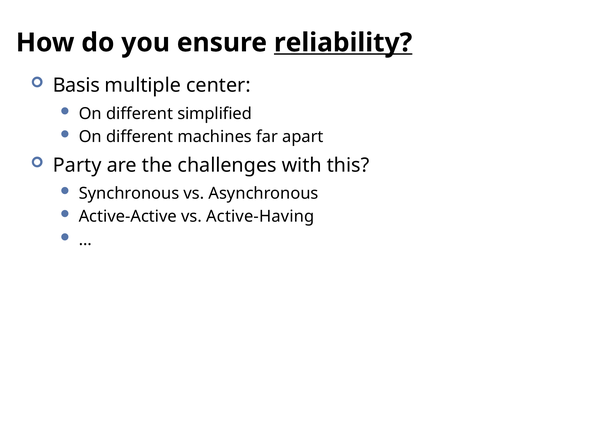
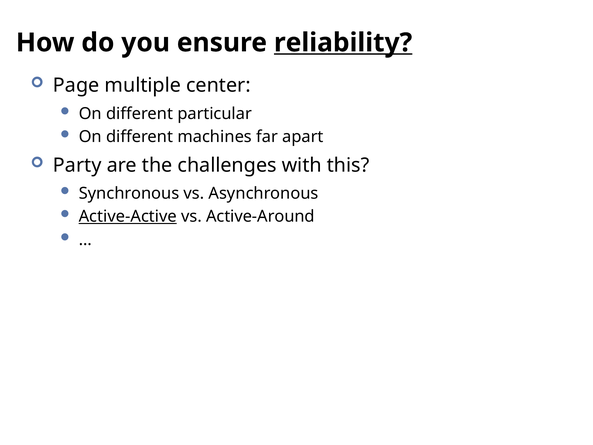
Basis: Basis -> Page
simplified: simplified -> particular
Active-Active underline: none -> present
Active-Having: Active-Having -> Active-Around
